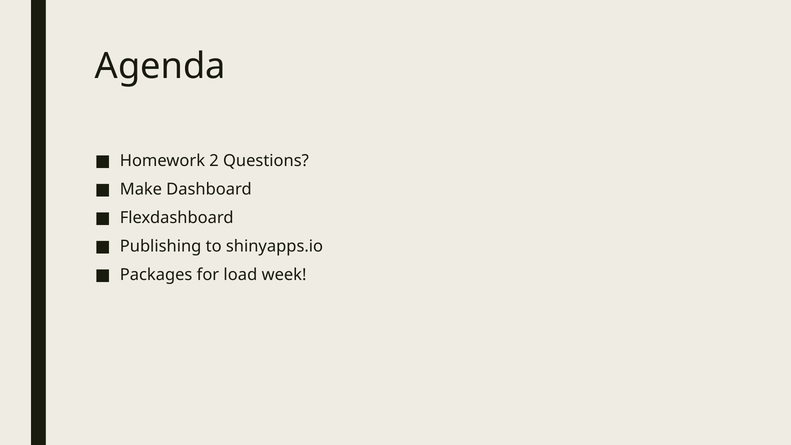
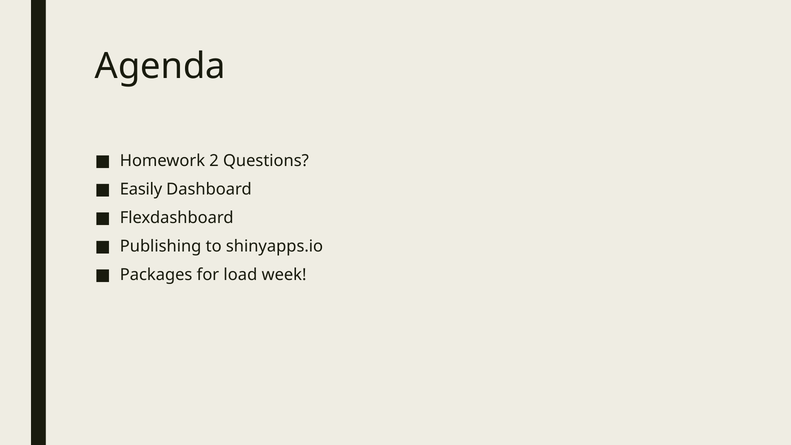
Make: Make -> Easily
